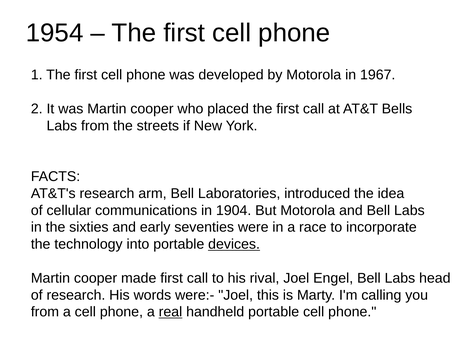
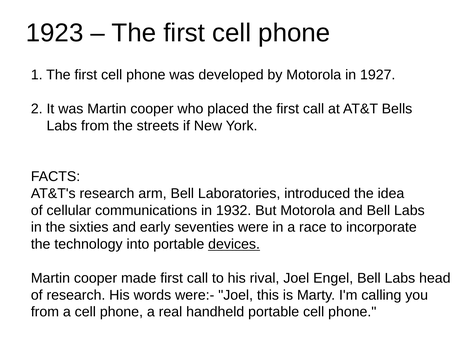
1954: 1954 -> 1923
1967: 1967 -> 1927
1904: 1904 -> 1932
real underline: present -> none
